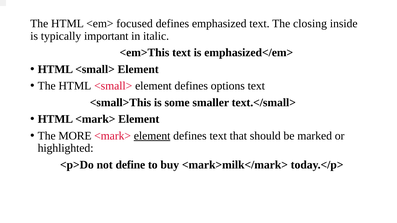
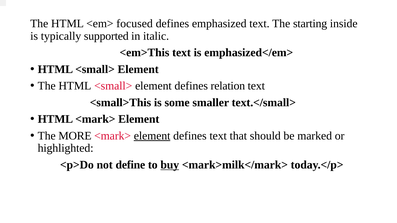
closing: closing -> starting
important: important -> supported
options: options -> relation
buy underline: none -> present
